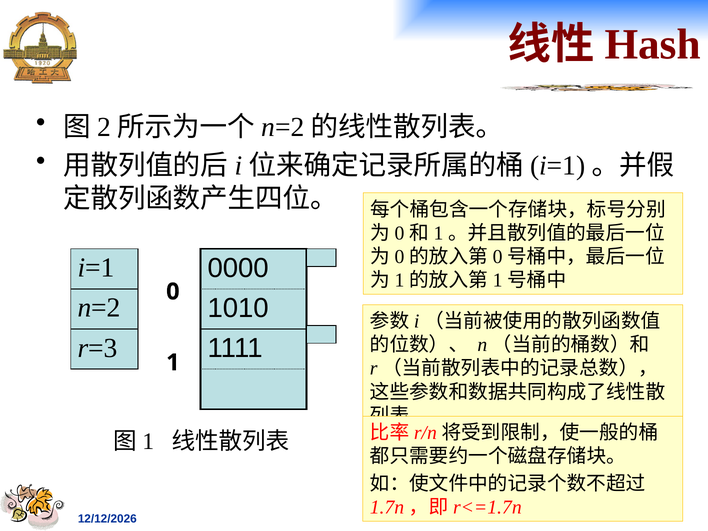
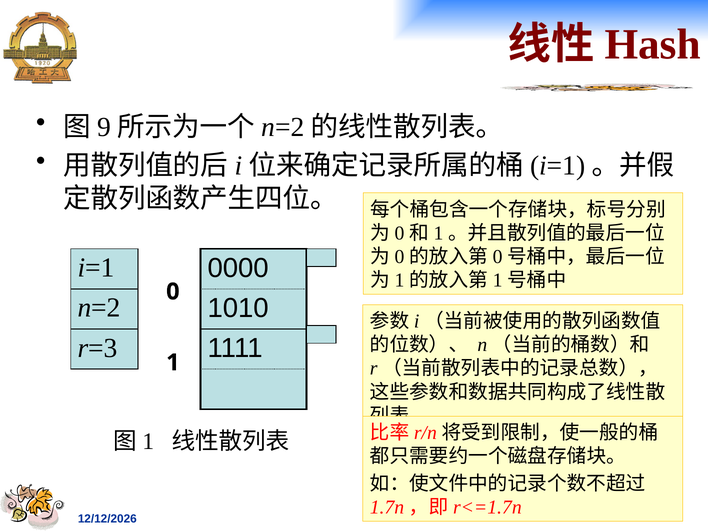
2: 2 -> 9
